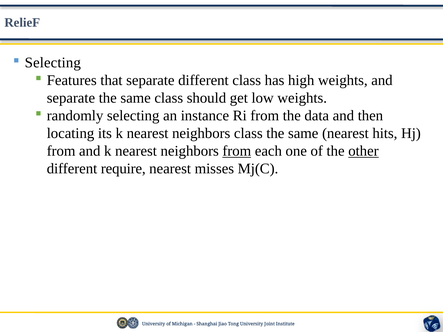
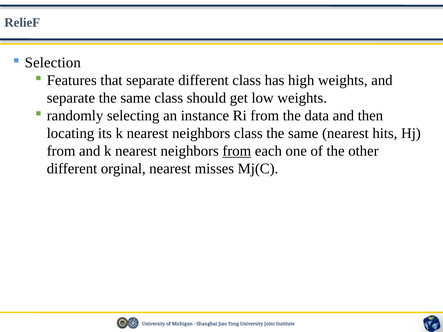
Selecting at (53, 63): Selecting -> Selection
other underline: present -> none
require: require -> orginal
